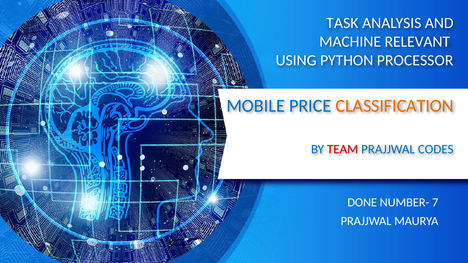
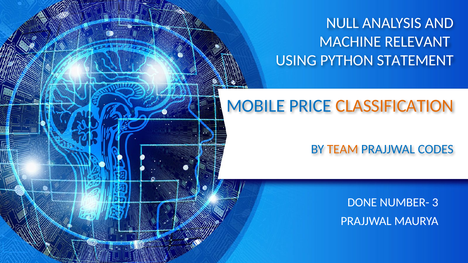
TASK: TASK -> NULL
PROCESSOR: PROCESSOR -> STATEMENT
TEAM colour: red -> orange
7: 7 -> 3
